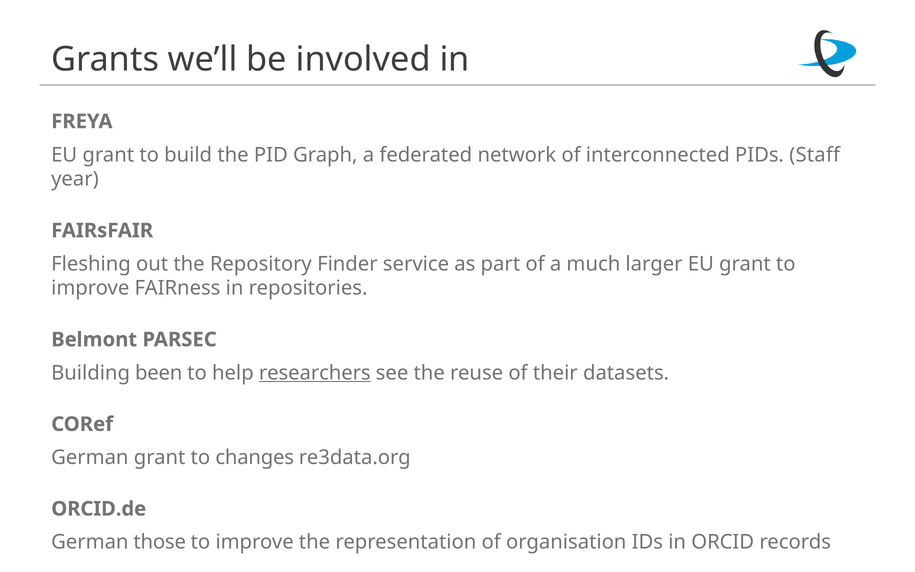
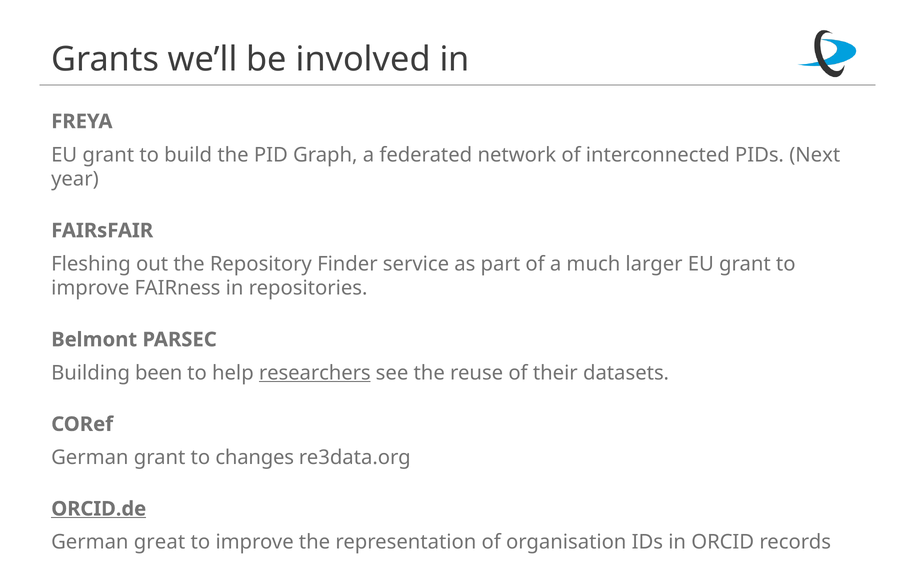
Staff: Staff -> Next
ORCID.de underline: none -> present
those: those -> great
